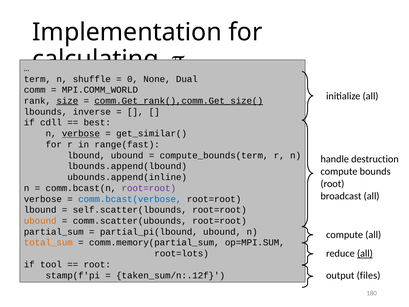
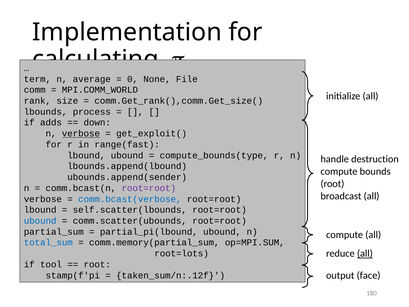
shuffle: shuffle -> average
Dual: Dual -> File
size underline: present -> none
comm.Get_rank(),comm.Get_size( underline: present -> none
inverse: inverse -> process
cdll: cdll -> adds
best: best -> down
get_similar(: get_similar( -> get_exploit(
compute_bounds(term: compute_bounds(term -> compute_bounds(type
ubounds.append(inline: ubounds.append(inline -> ubounds.append(sender
ubound at (40, 221) colour: orange -> blue
total_sum colour: orange -> blue
files: files -> face
